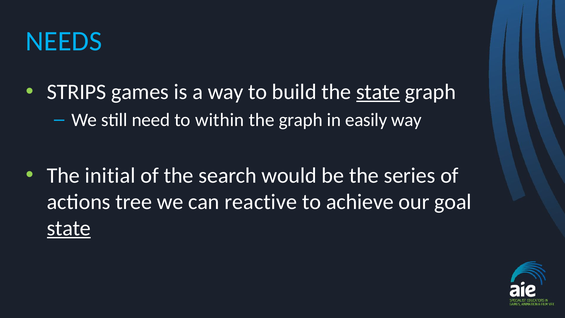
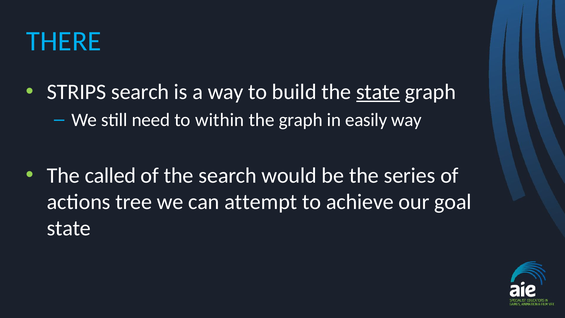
NEEDS: NEEDS -> THERE
STRIPS games: games -> search
initial: initial -> called
reactive: reactive -> attempt
state at (69, 228) underline: present -> none
